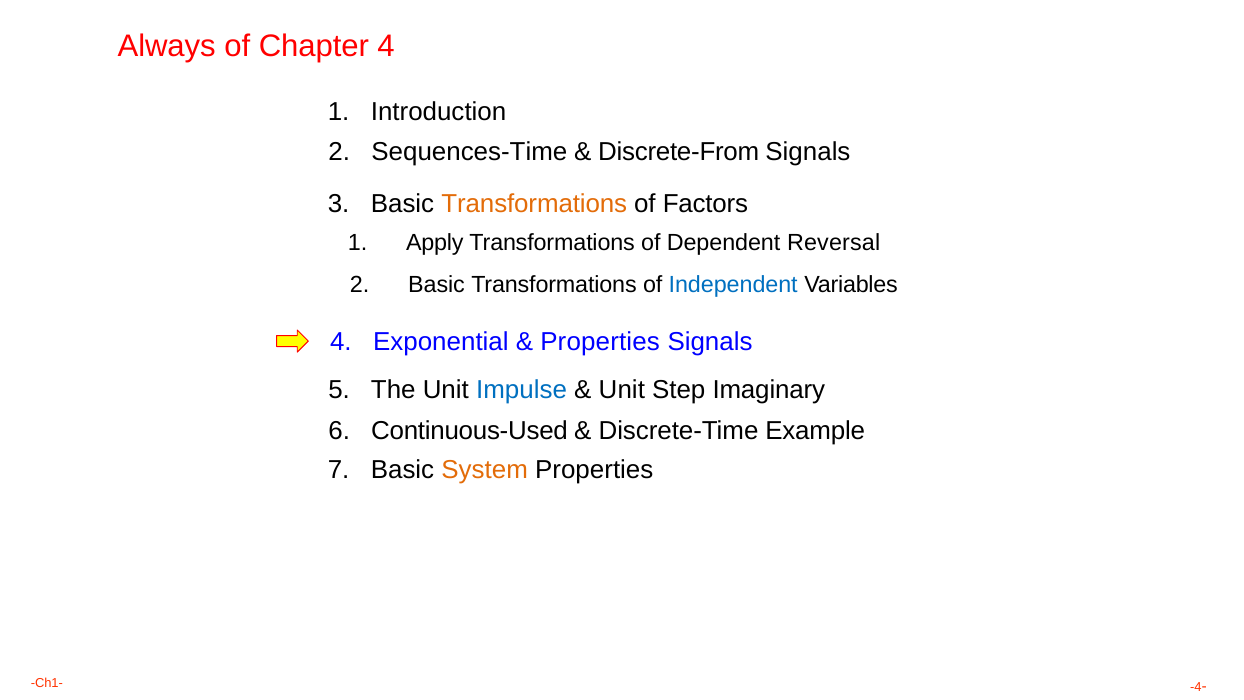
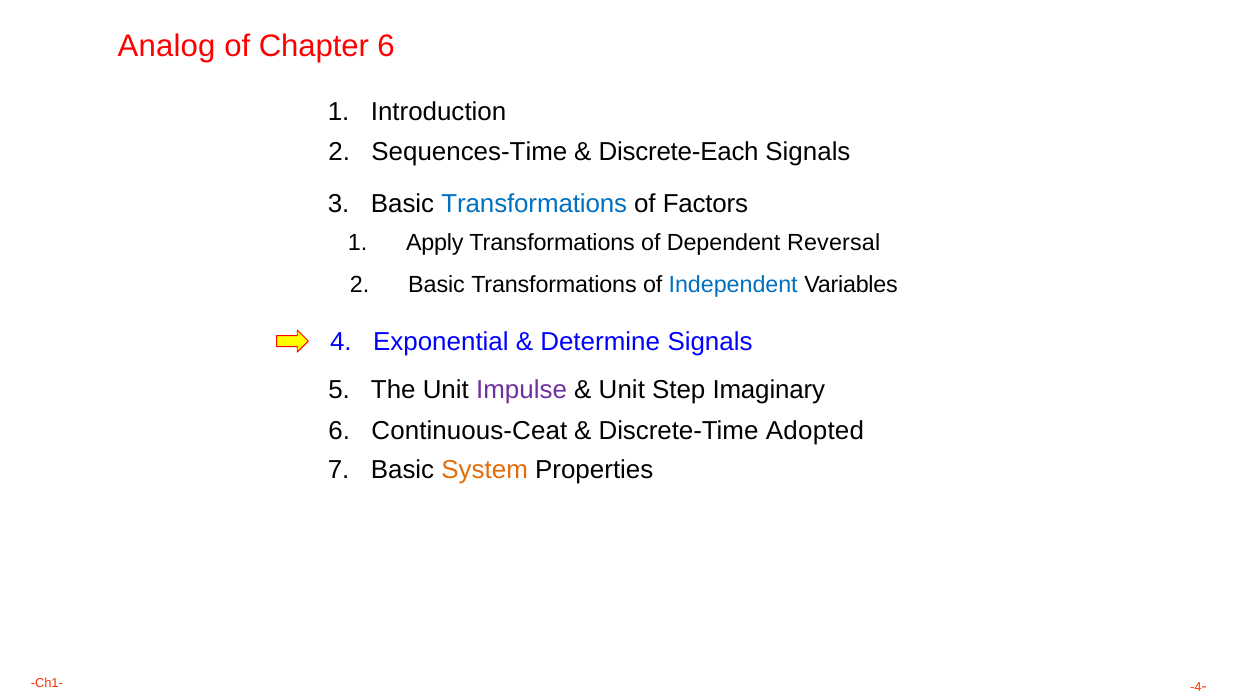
Always: Always -> Analog
Chapter 4: 4 -> 6
Discrete-From: Discrete-From -> Discrete-Each
Transformations at (534, 204) colour: orange -> blue
Properties at (600, 341): Properties -> Determine
Impulse colour: blue -> purple
Continuous-Used: Continuous-Used -> Continuous-Ceat
Example: Example -> Adopted
